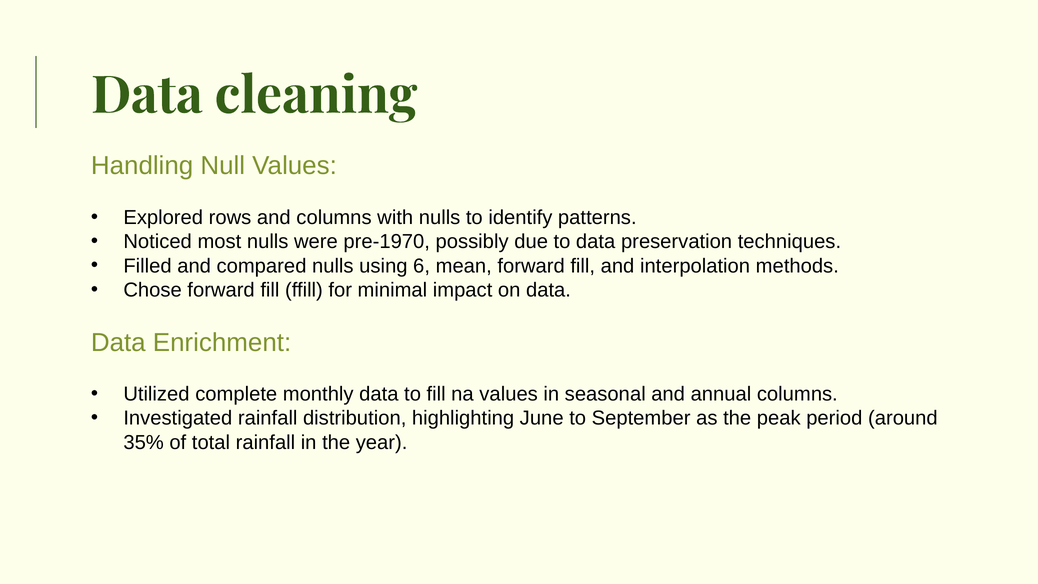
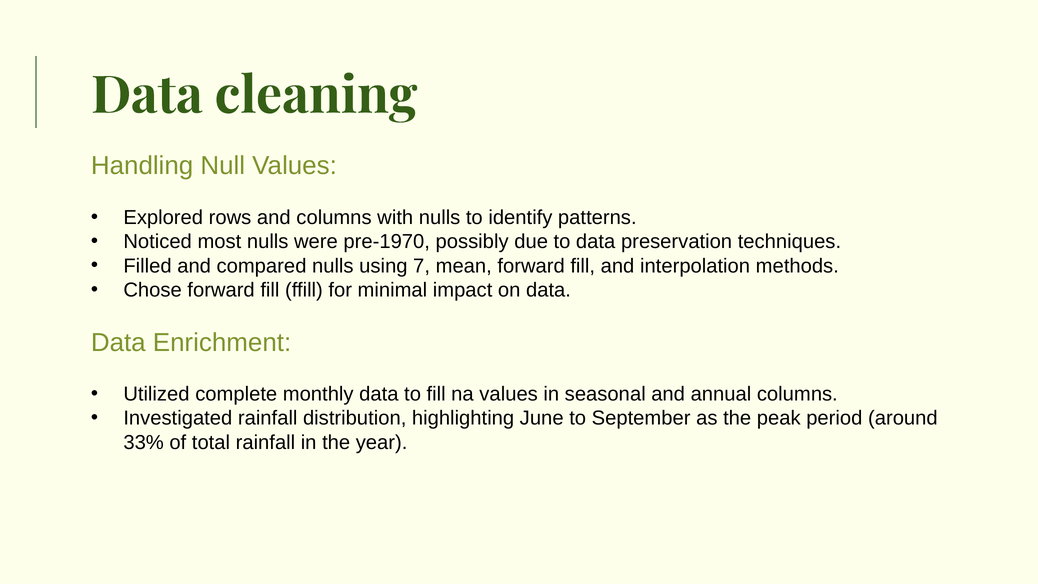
6: 6 -> 7
35%: 35% -> 33%
